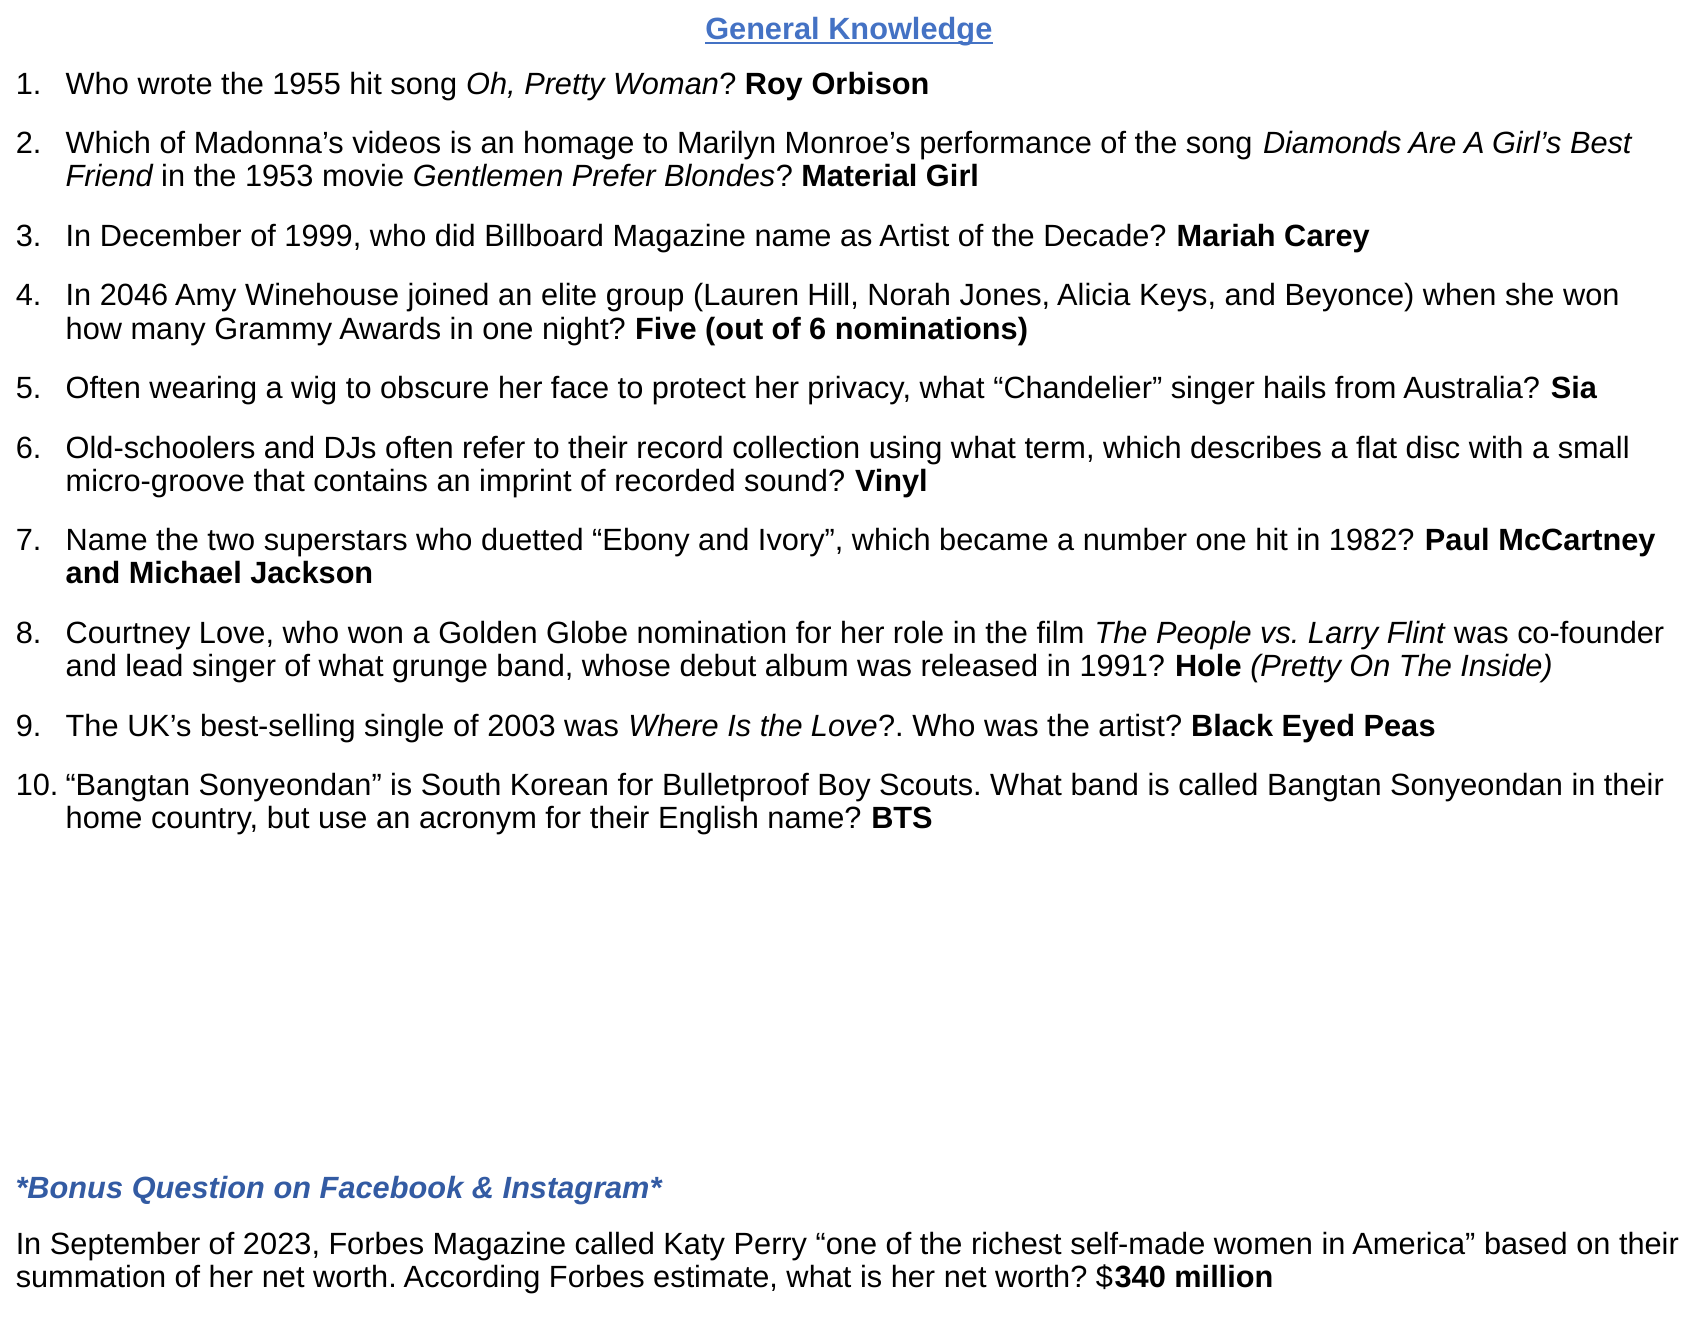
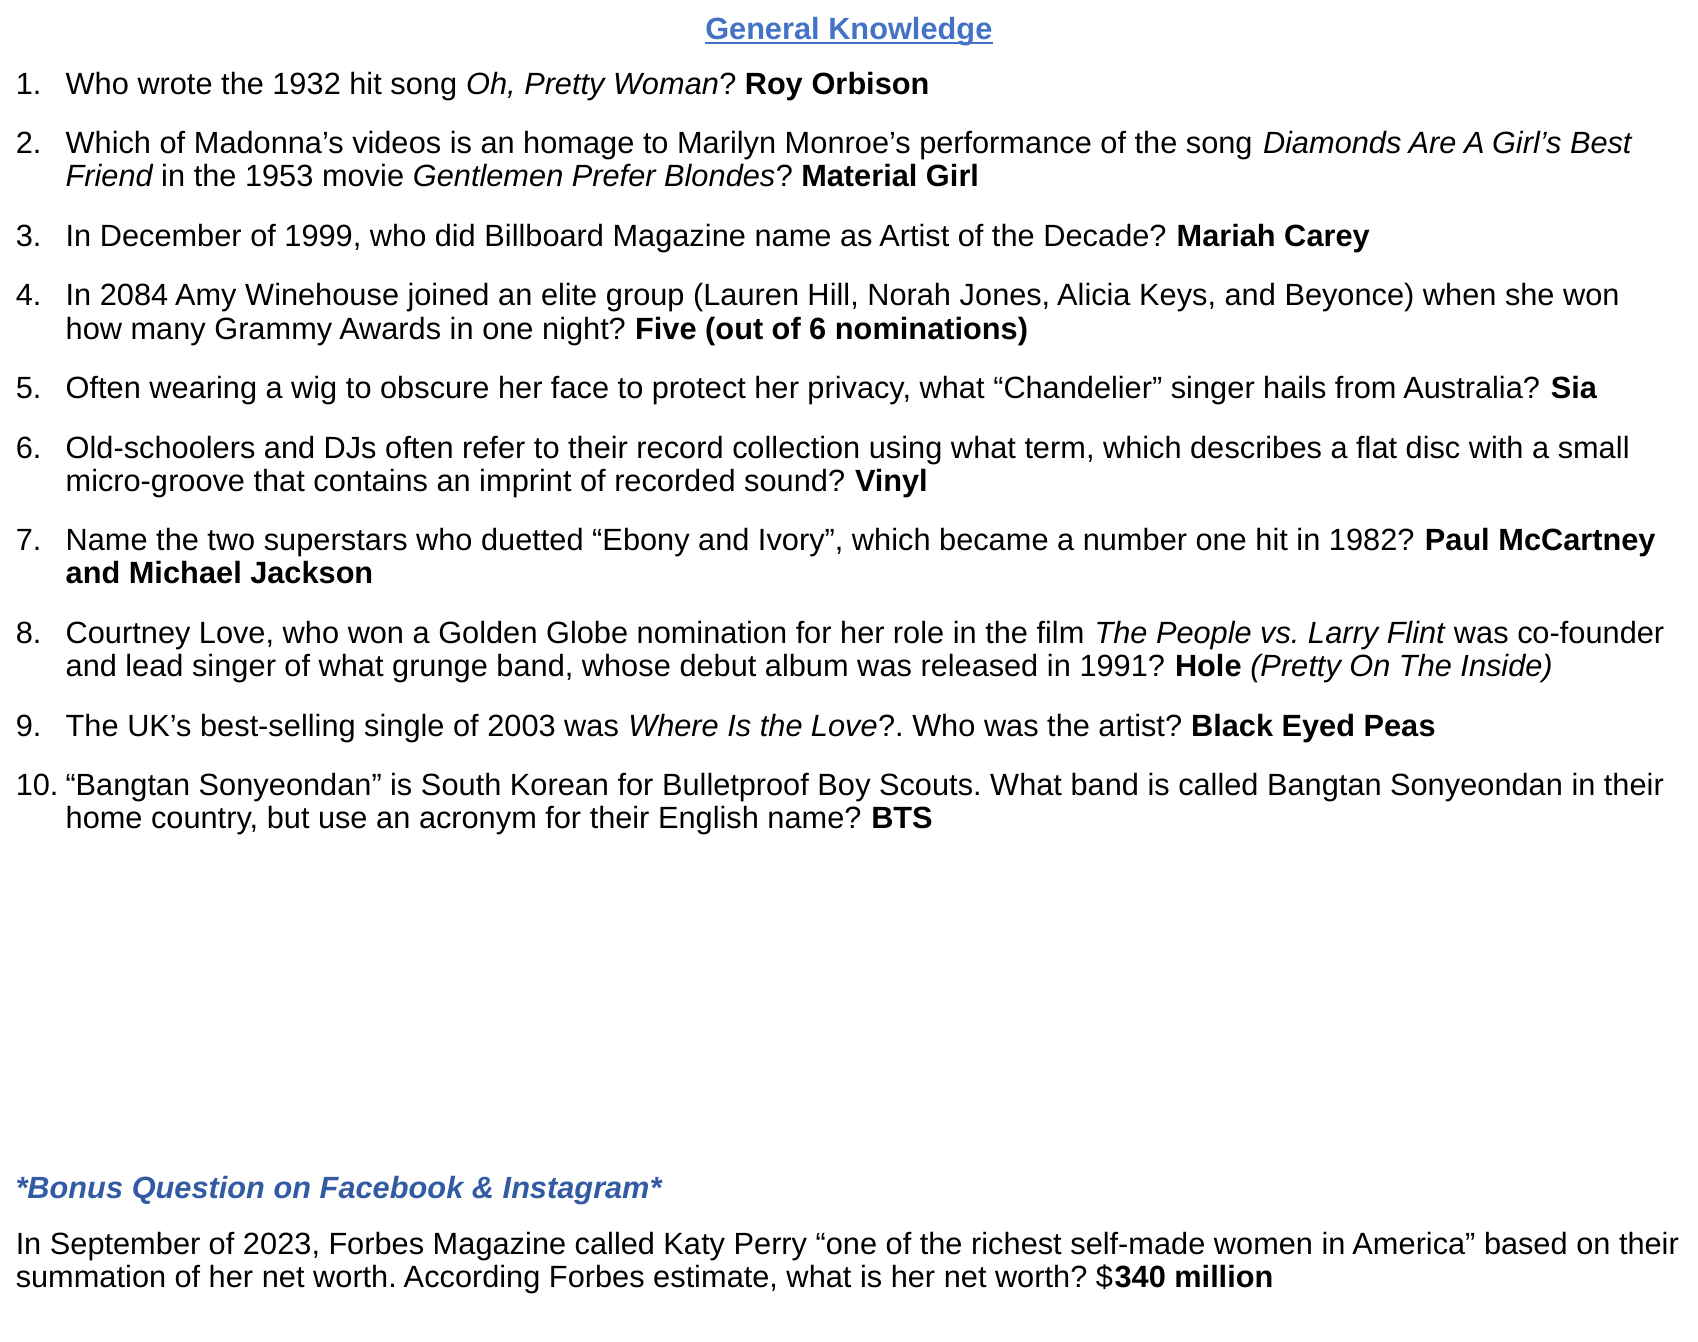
1955: 1955 -> 1932
2046: 2046 -> 2084
